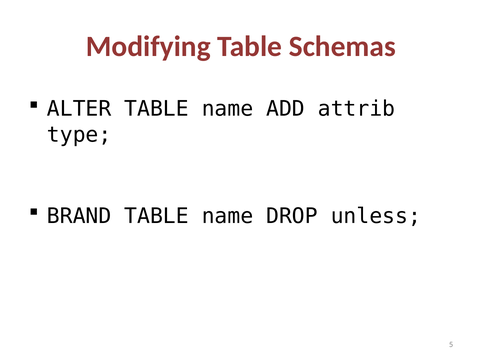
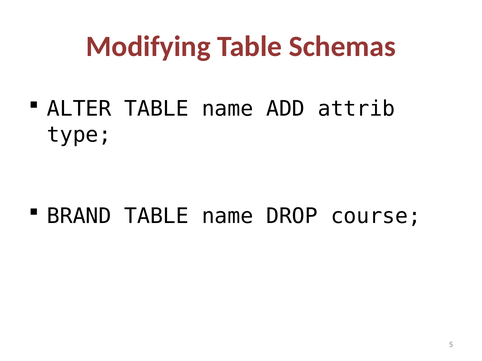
unless: unless -> course
